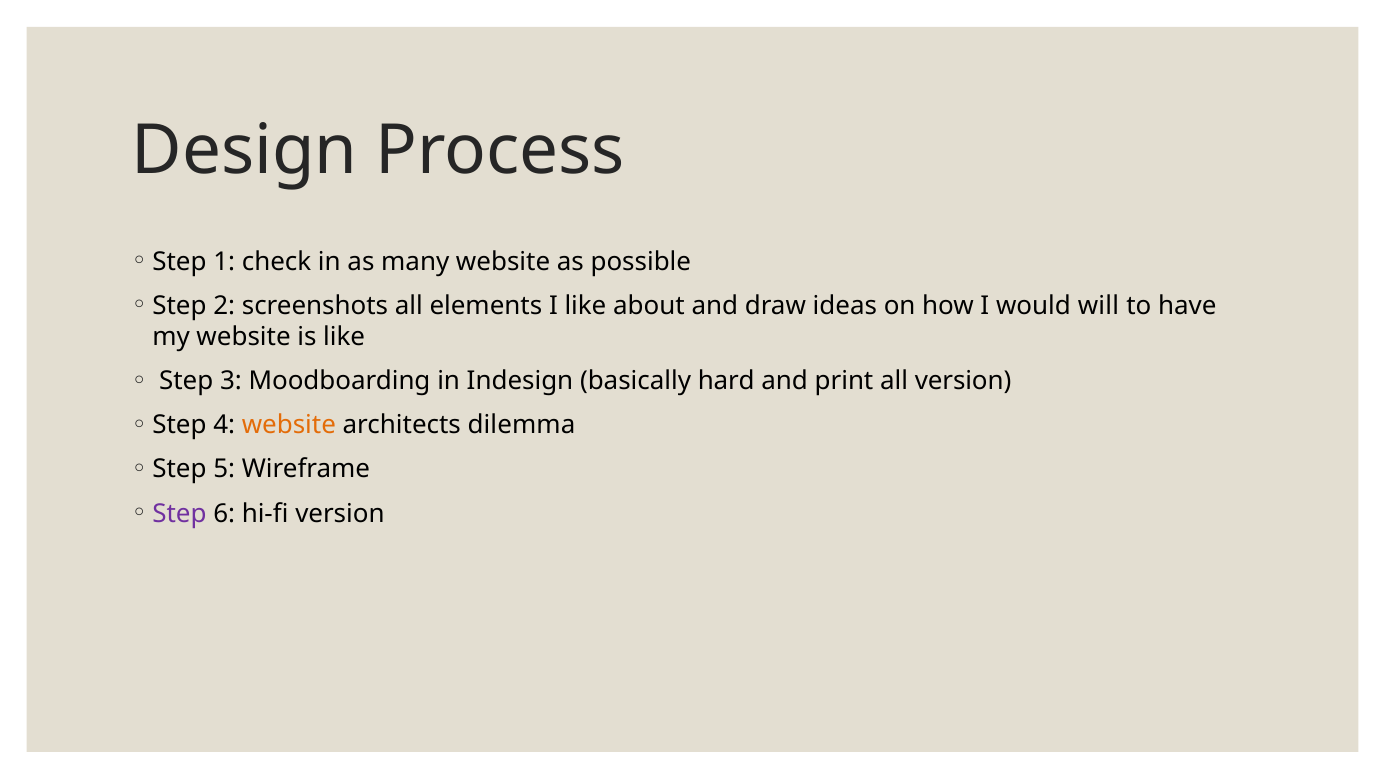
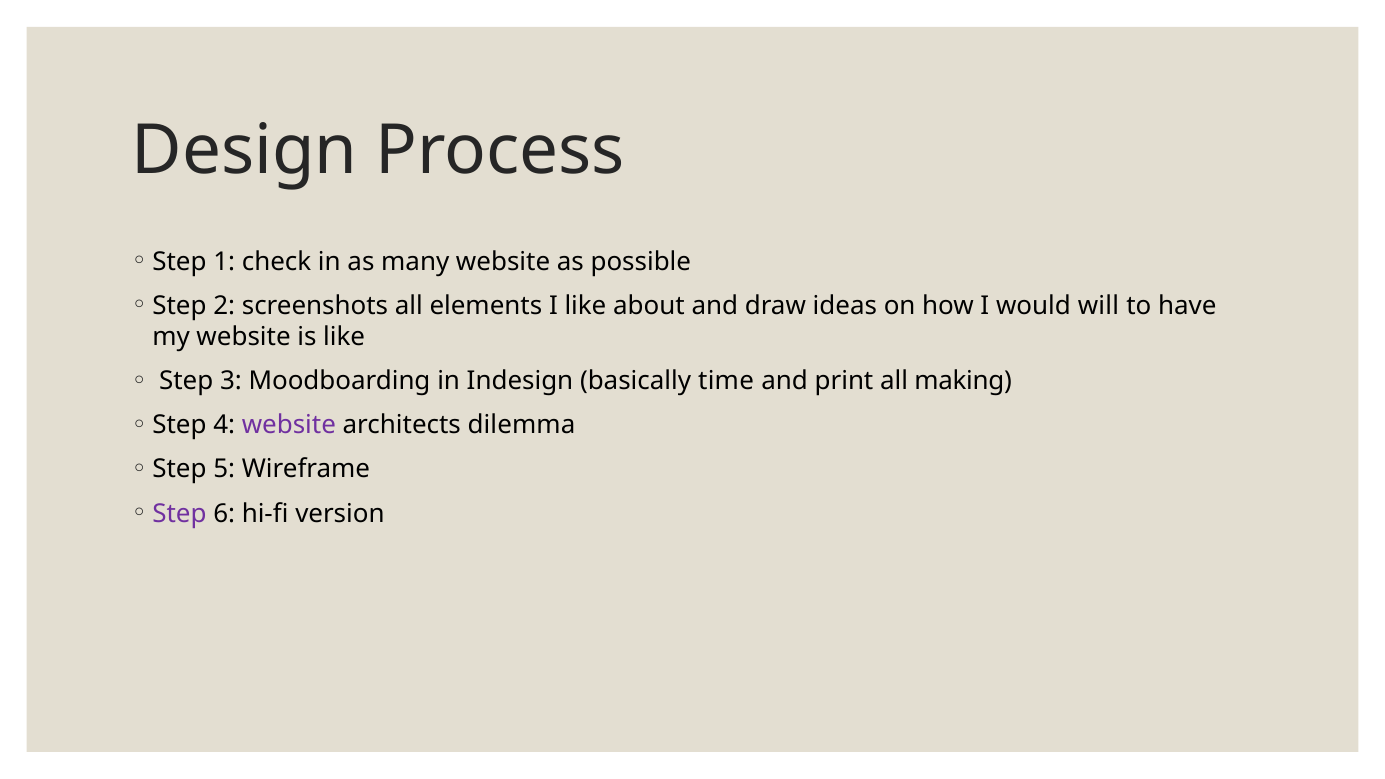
hard: hard -> time
all version: version -> making
website at (289, 425) colour: orange -> purple
